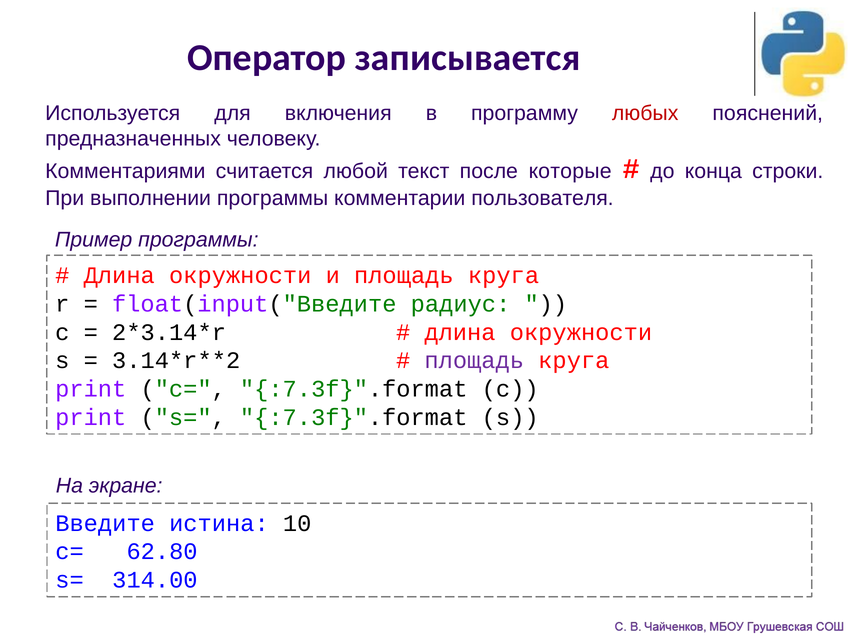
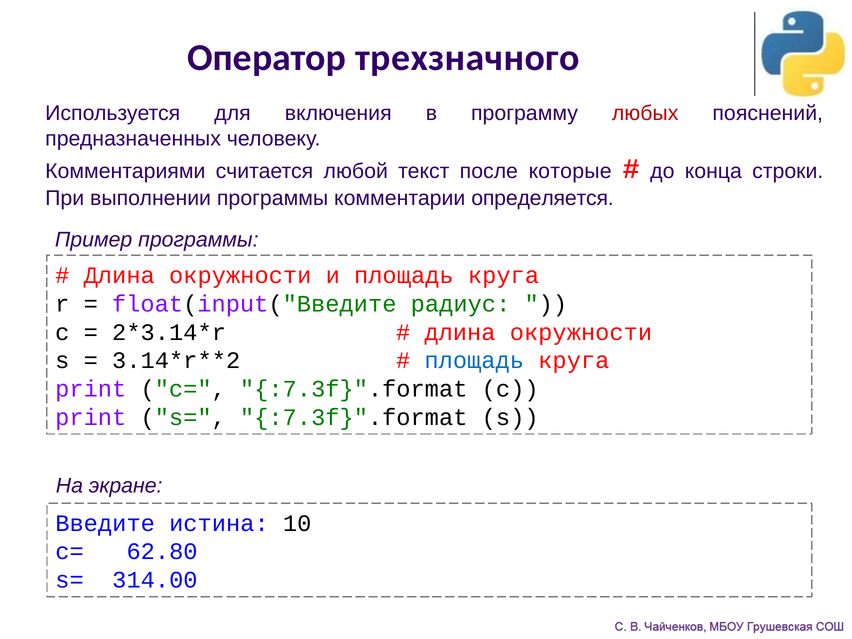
записывается: записывается -> трехзначного
пользователя: пользователя -> определяется
площадь at (474, 361) colour: purple -> blue
